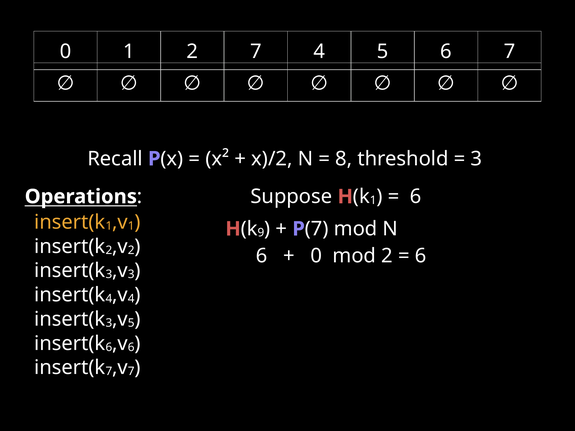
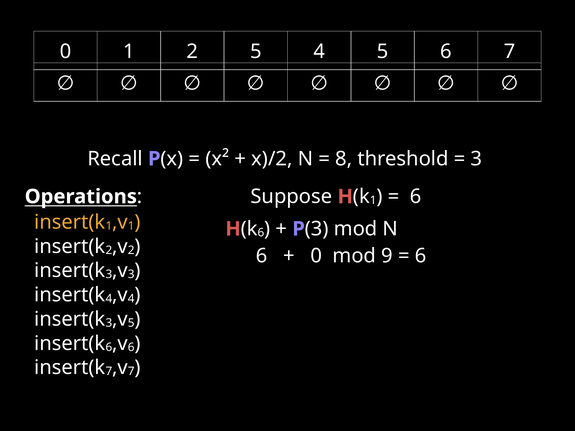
2 7: 7 -> 5
9 at (261, 233): 9 -> 6
7 at (317, 229): 7 -> 3
mod 2: 2 -> 9
